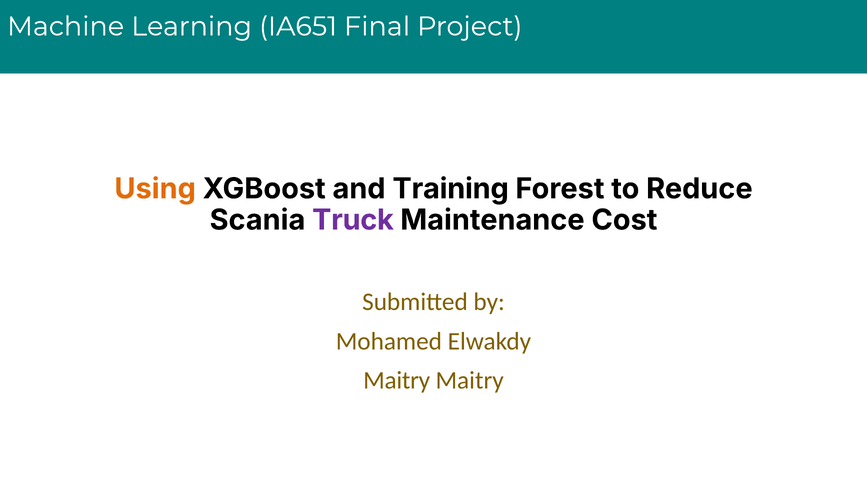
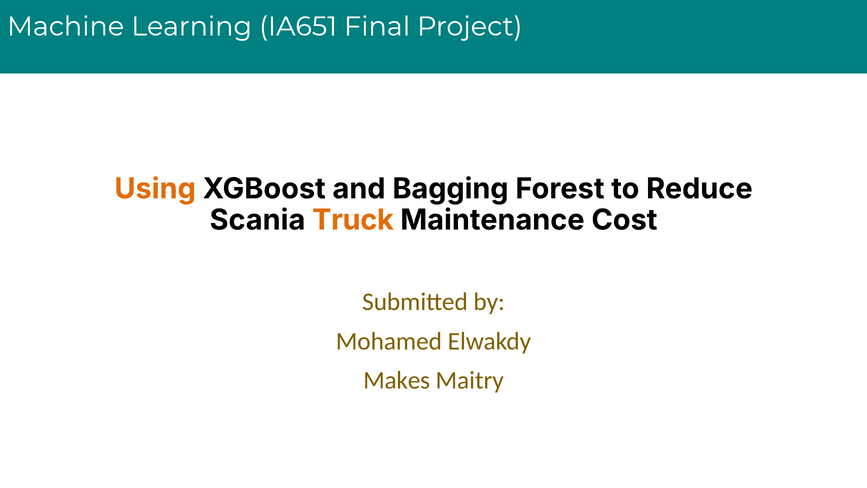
Training: Training -> Bagging
Truck colour: purple -> orange
Maitry at (397, 380): Maitry -> Makes
